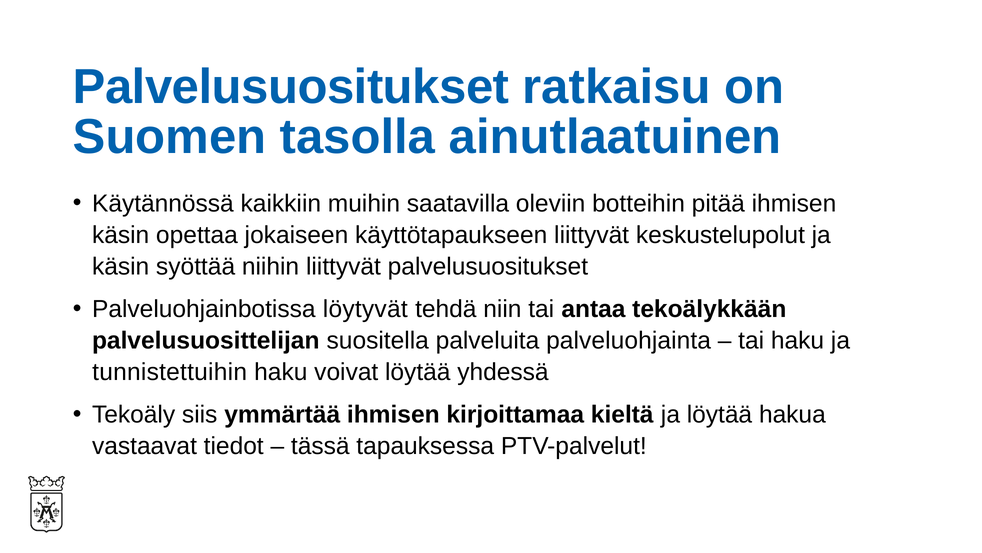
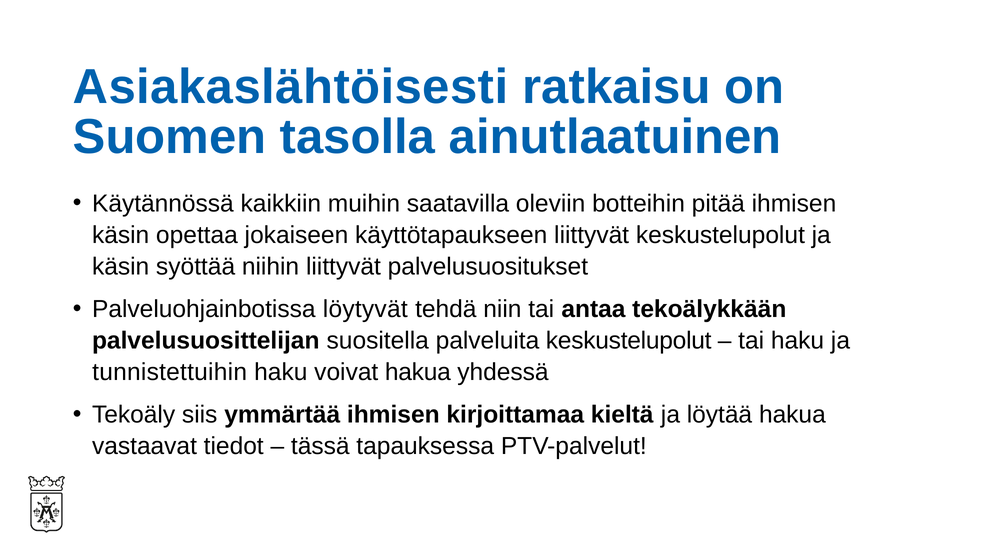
Palvelusuositukset at (291, 87): Palvelusuositukset -> Asiakaslähtöisesti
palveluita palveluohjainta: palveluohjainta -> keskustelupolut
voivat löytää: löytää -> hakua
